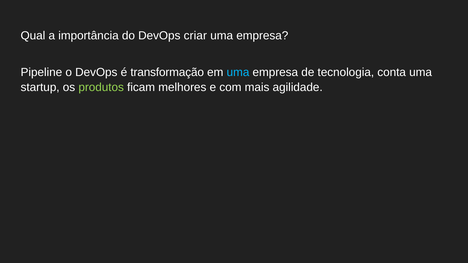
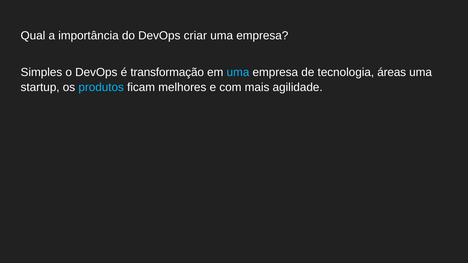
Pipeline: Pipeline -> Simples
conta: conta -> áreas
produtos colour: light green -> light blue
